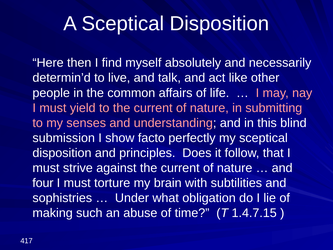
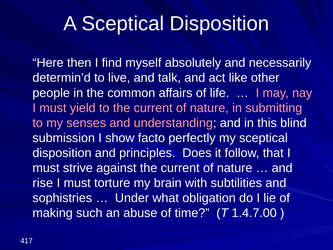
four: four -> rise
1.4.7.15: 1.4.7.15 -> 1.4.7.00
